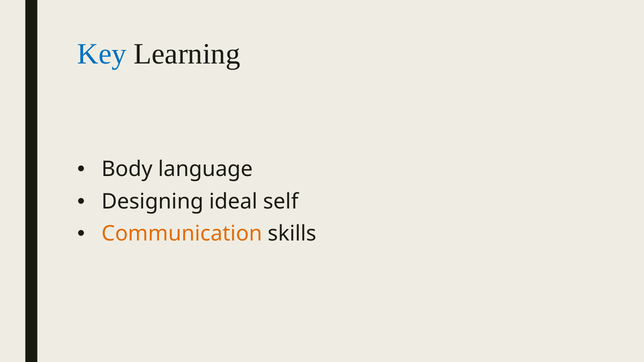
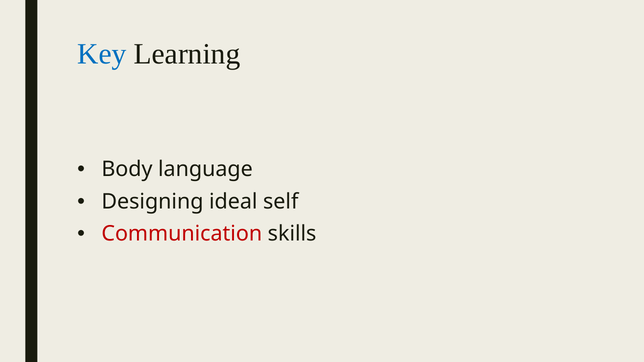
Communication colour: orange -> red
